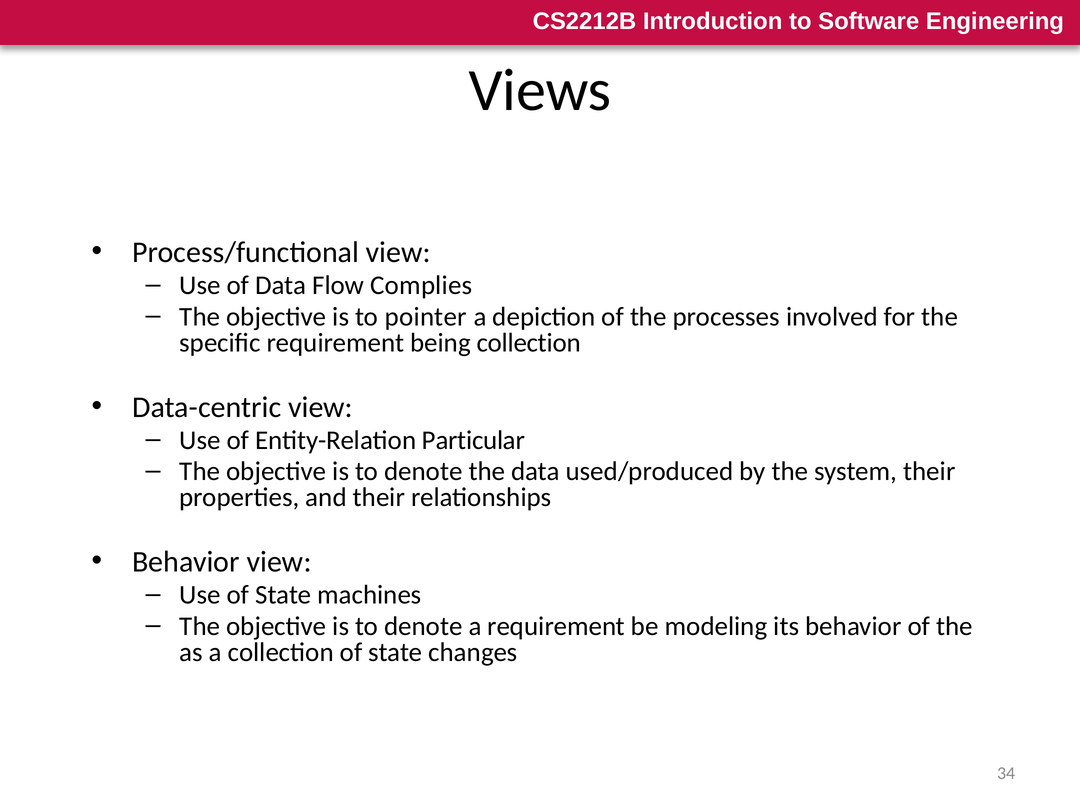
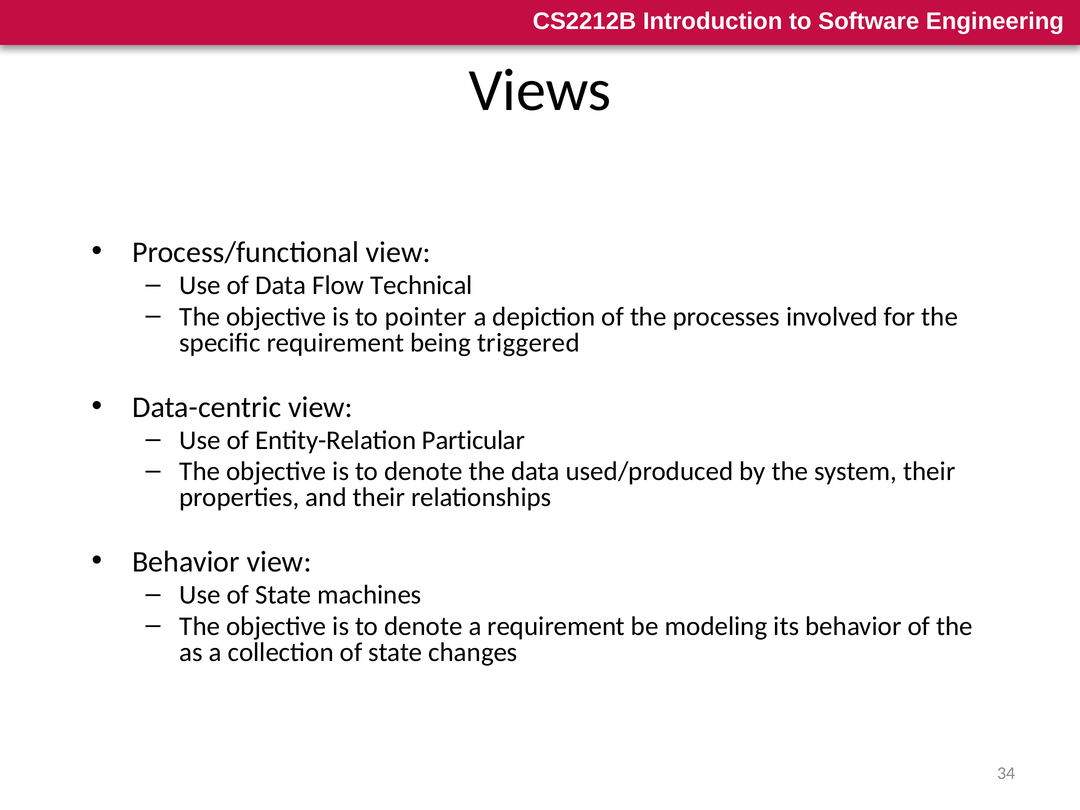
Complies: Complies -> Technical
being collection: collection -> triggered
